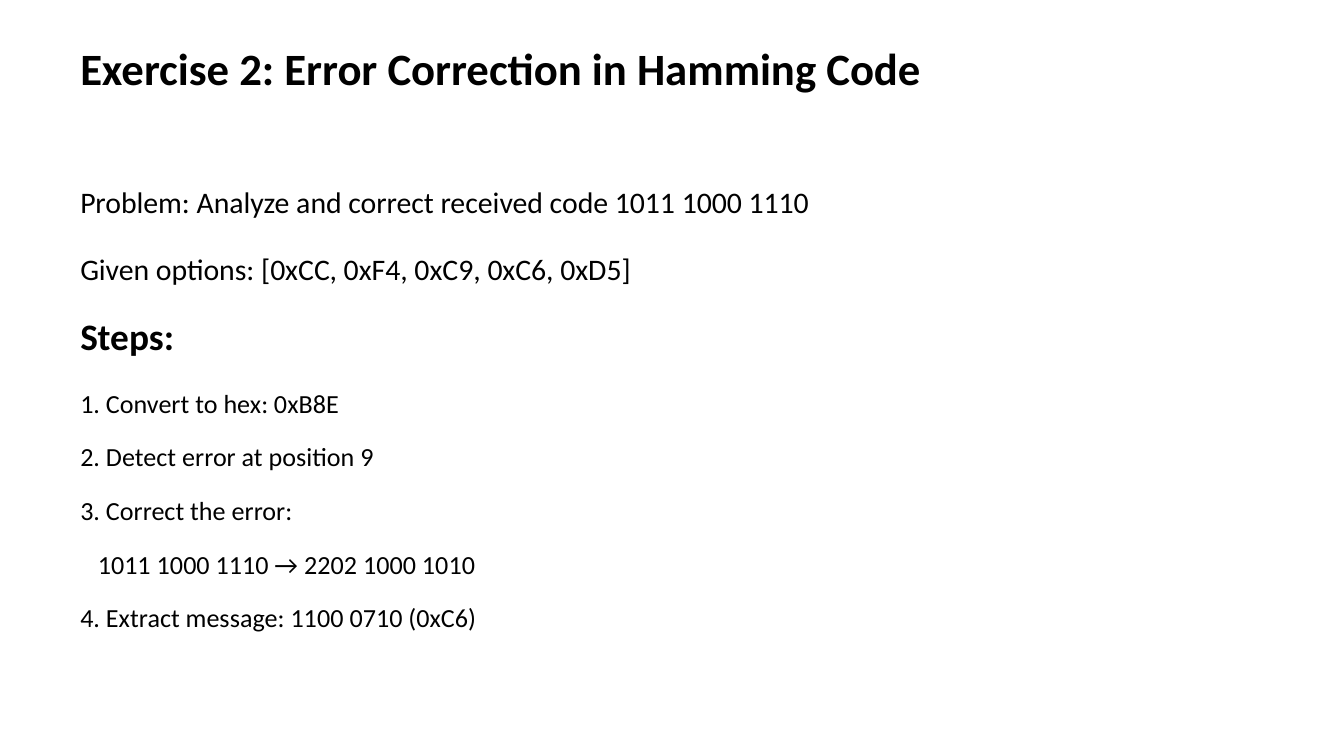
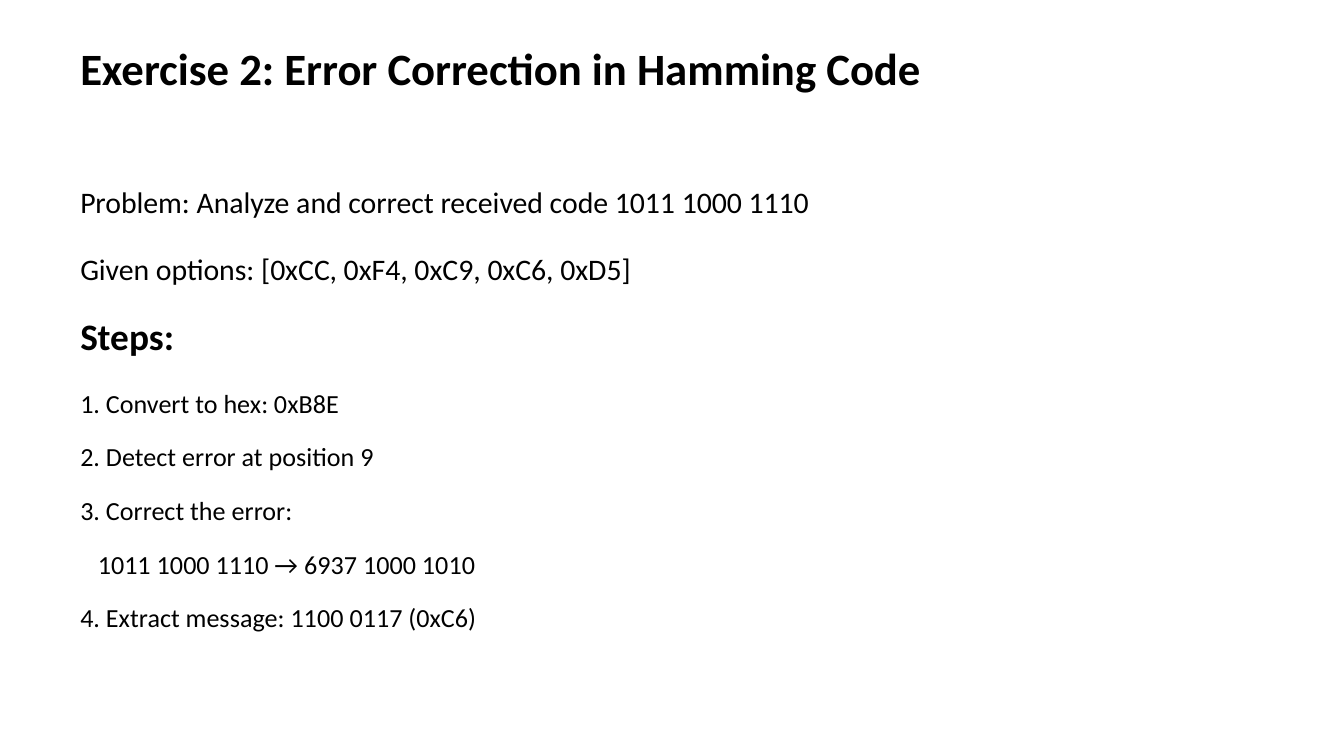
2202: 2202 -> 6937
0710: 0710 -> 0117
